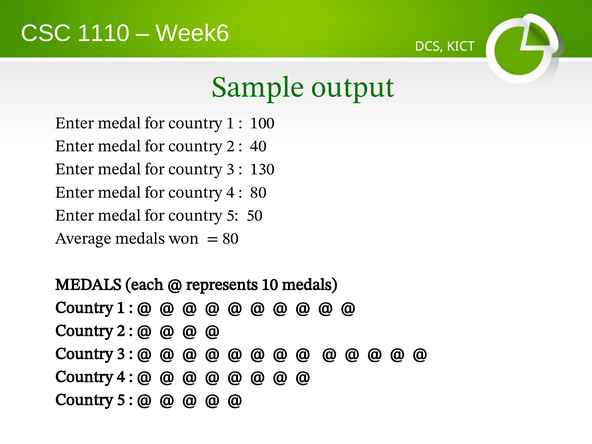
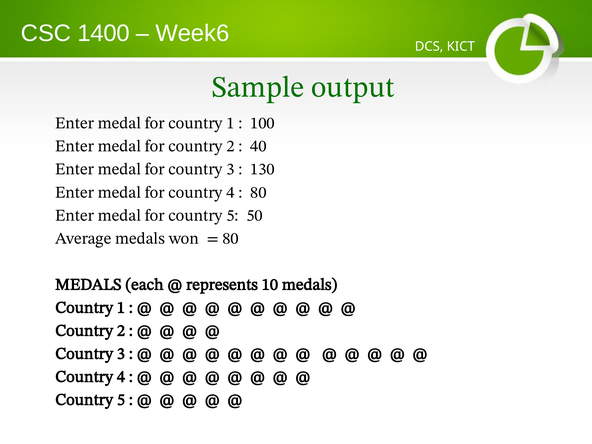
1110: 1110 -> 1400
